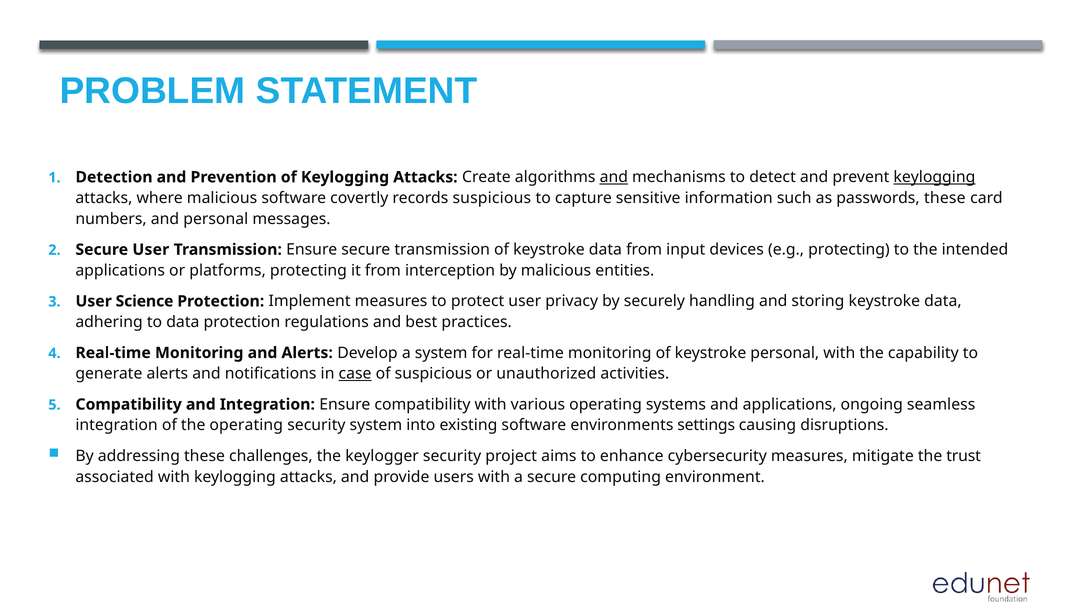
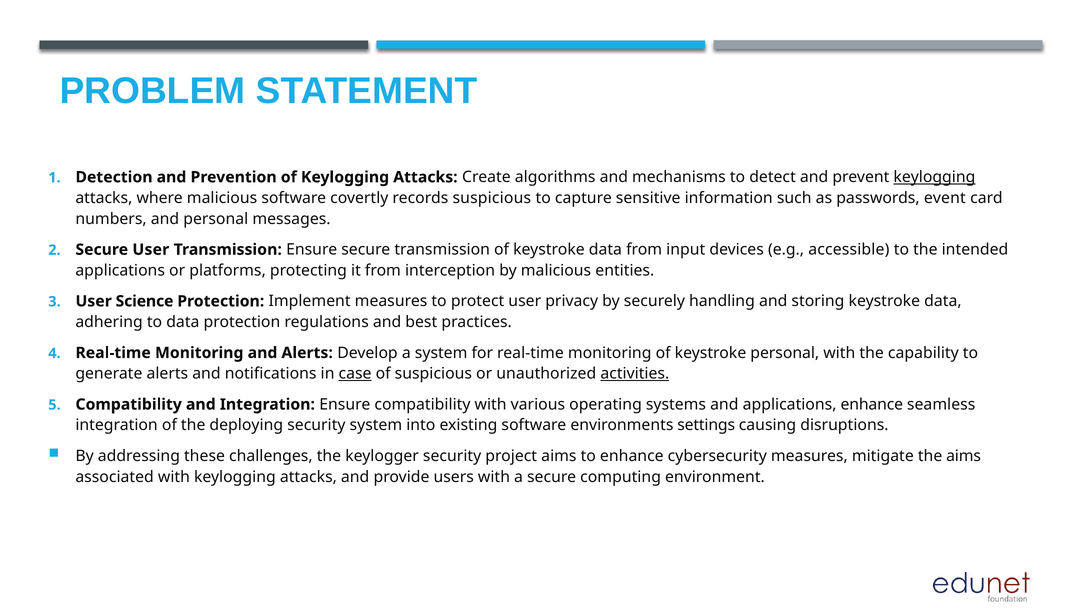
and at (614, 177) underline: present -> none
passwords these: these -> event
e.g protecting: protecting -> accessible
activities underline: none -> present
applications ongoing: ongoing -> enhance
the operating: operating -> deploying
the trust: trust -> aims
